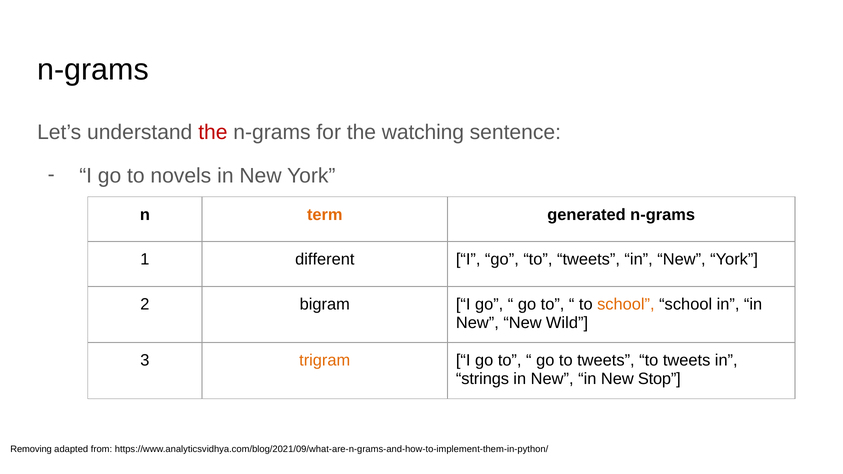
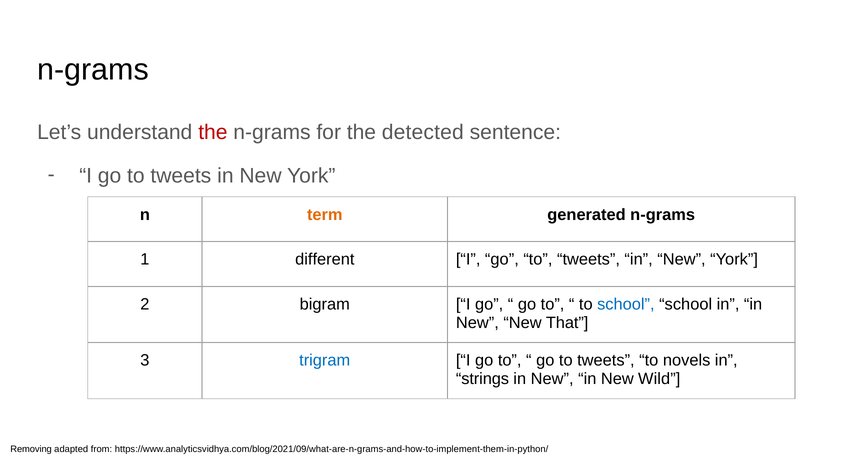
watching: watching -> detected
novels at (181, 176): novels -> tweets
school at (626, 304) colour: orange -> blue
Wild: Wild -> That
trigram colour: orange -> blue
tweets at (687, 361): tweets -> novels
Stop: Stop -> Wild
